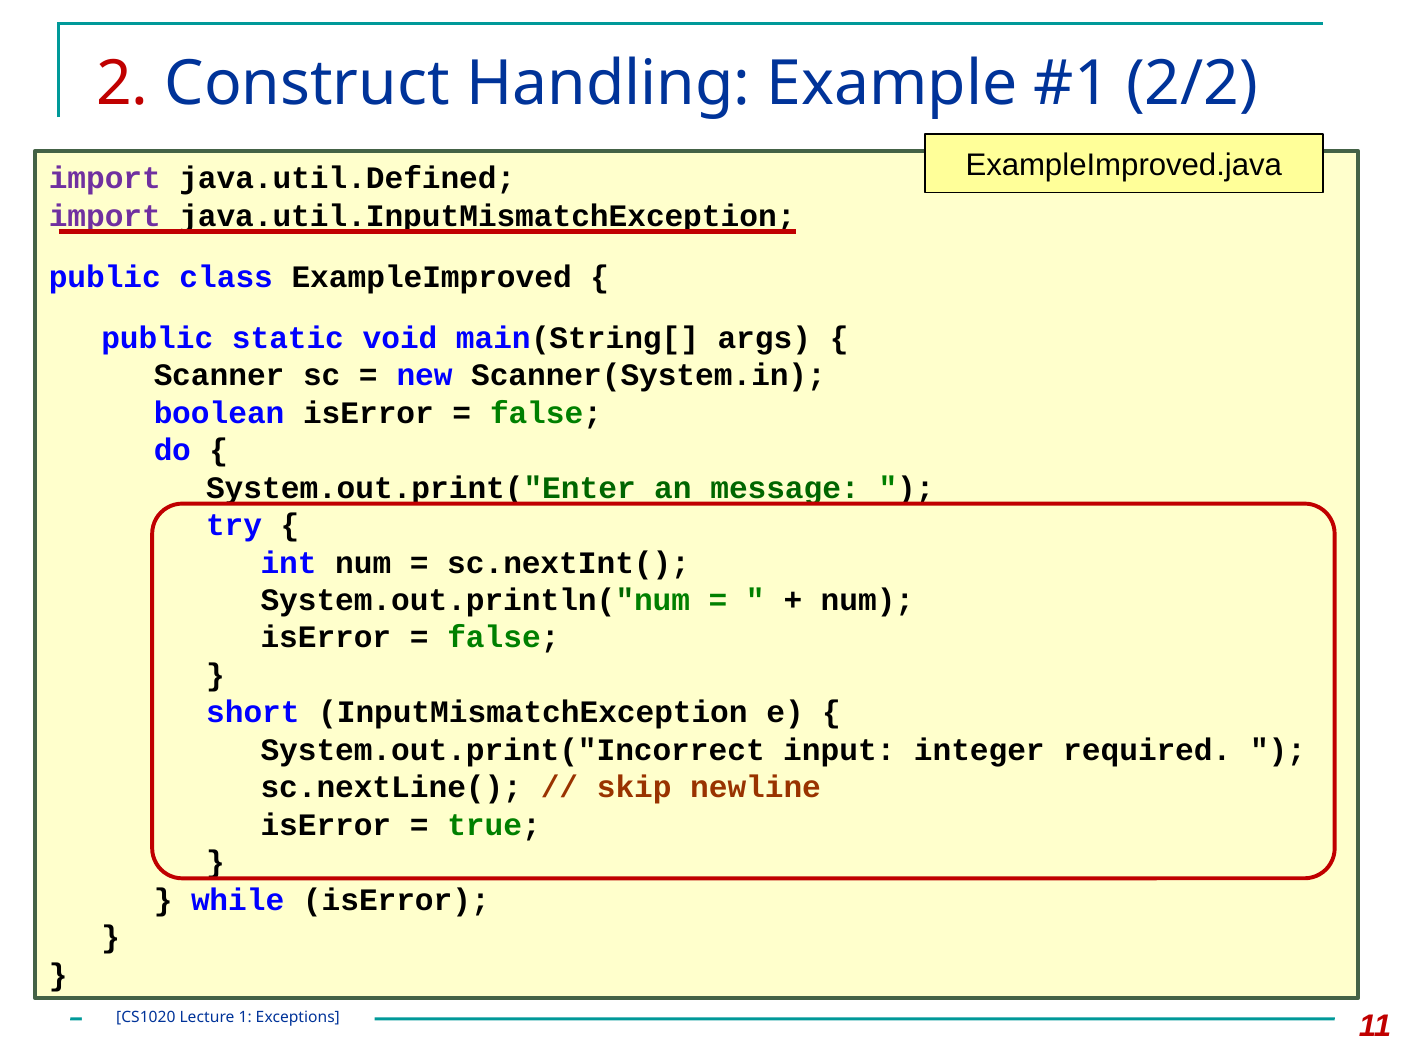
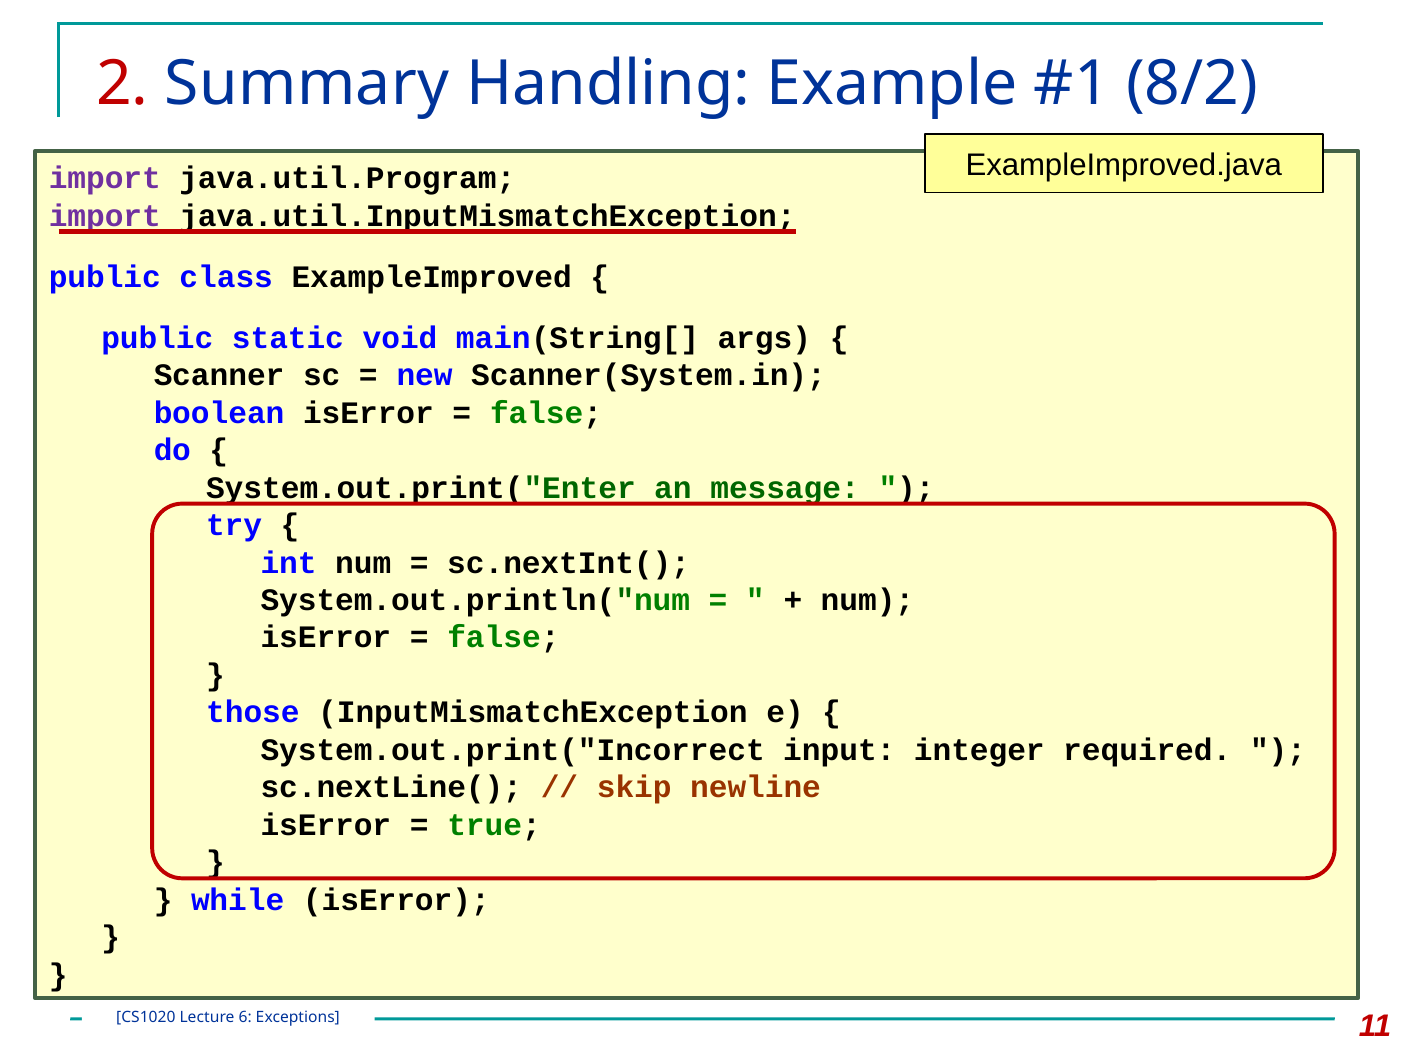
Construct: Construct -> Summary
2/2: 2/2 -> 8/2
java.util.Defined: java.util.Defined -> java.util.Program
short: short -> those
1: 1 -> 6
